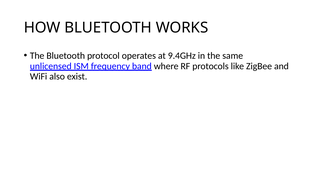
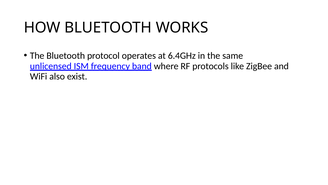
9.4GHz: 9.4GHz -> 6.4GHz
